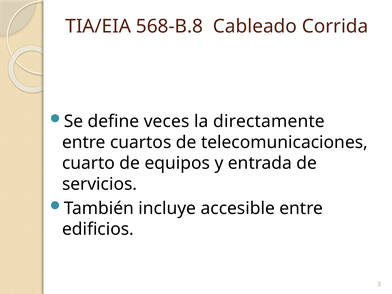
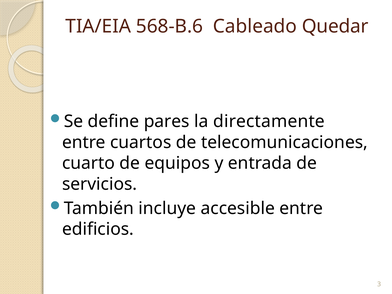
568-B.8: 568-B.8 -> 568-B.6
Corrida: Corrida -> Quedar
veces: veces -> pares
